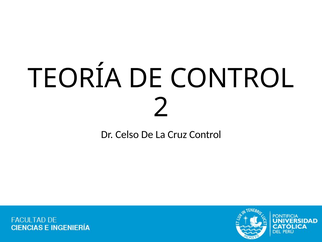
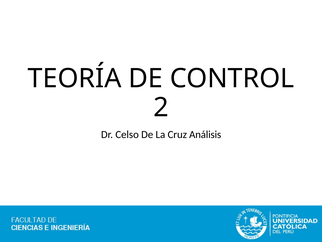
Cruz Control: Control -> Análisis
